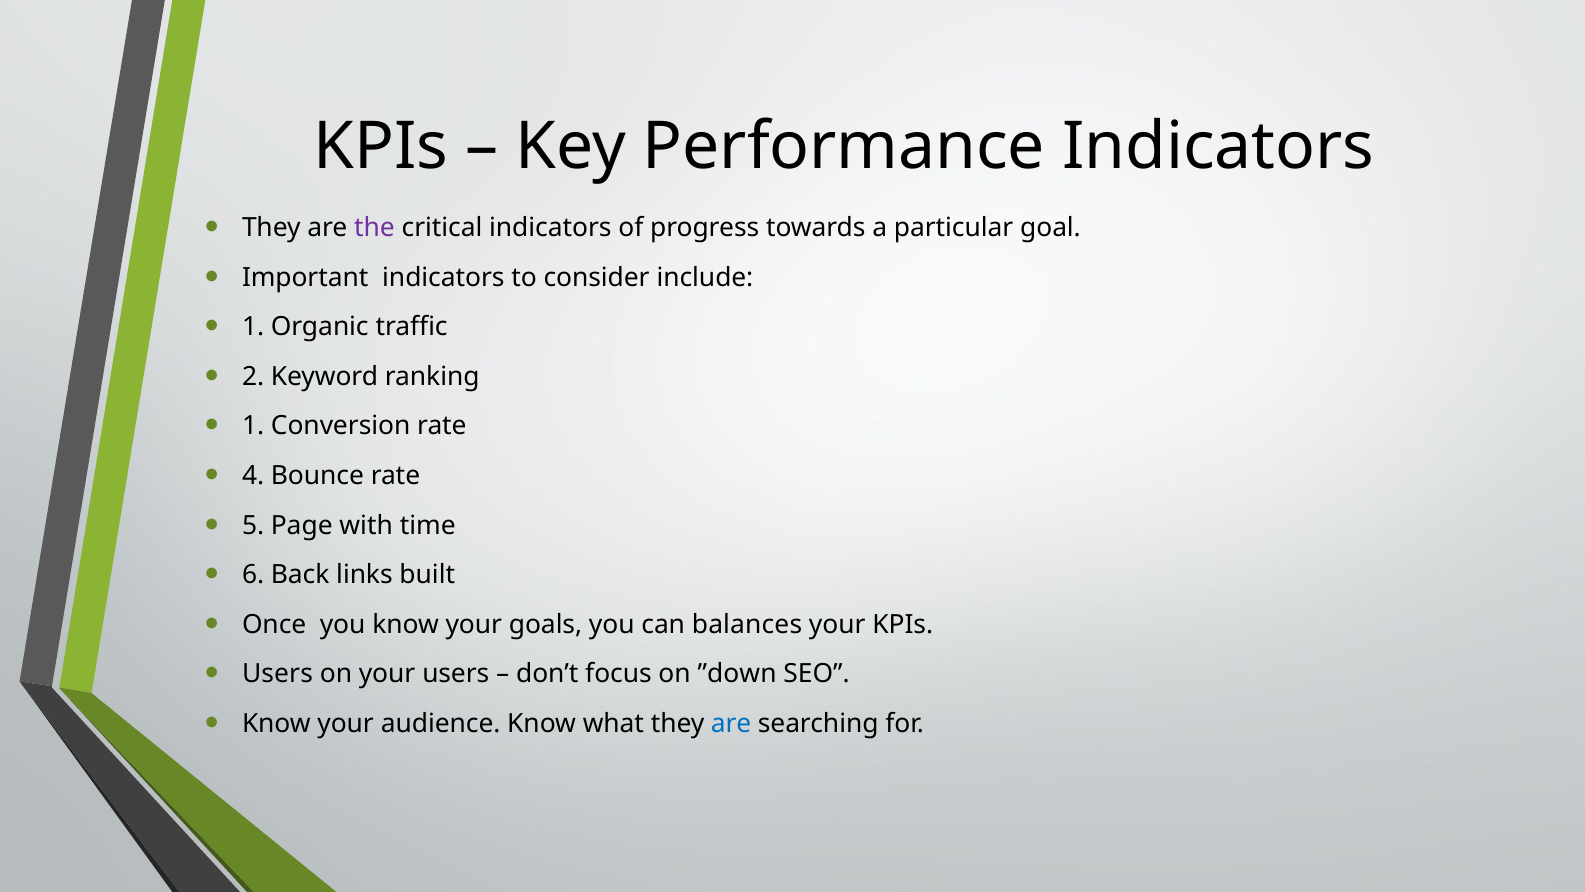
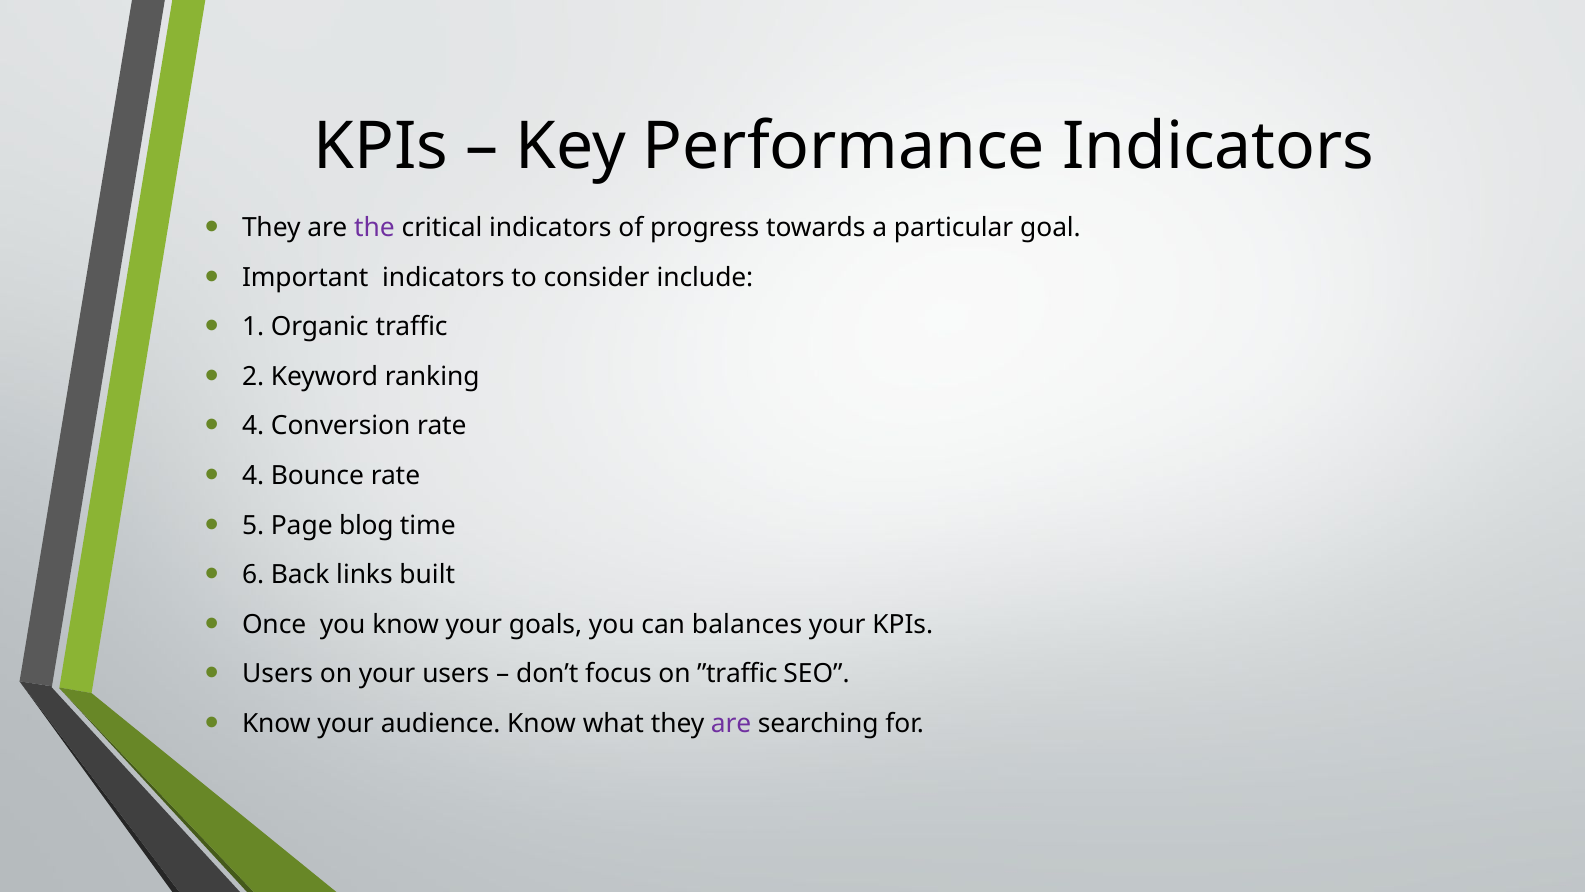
1 at (253, 426): 1 -> 4
with: with -> blog
”down: ”down -> ”traffic
are at (731, 723) colour: blue -> purple
